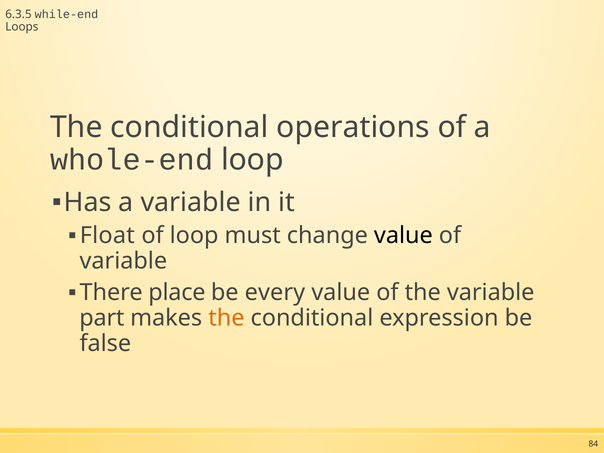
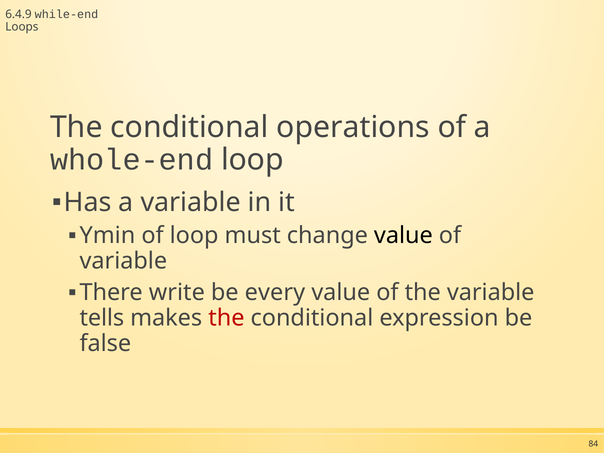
6.3.5: 6.3.5 -> 6.4.9
Float: Float -> Ymin
place: place -> write
part: part -> tells
the at (226, 318) colour: orange -> red
